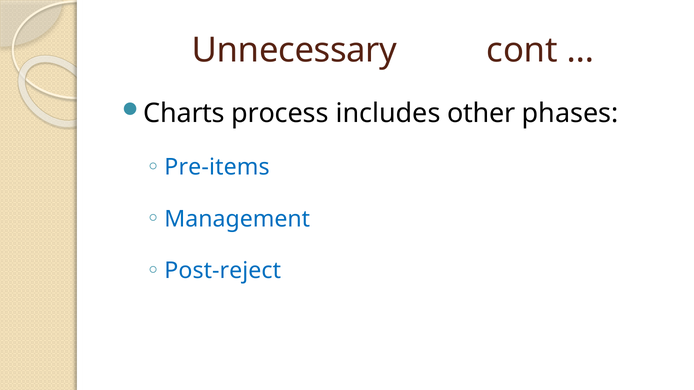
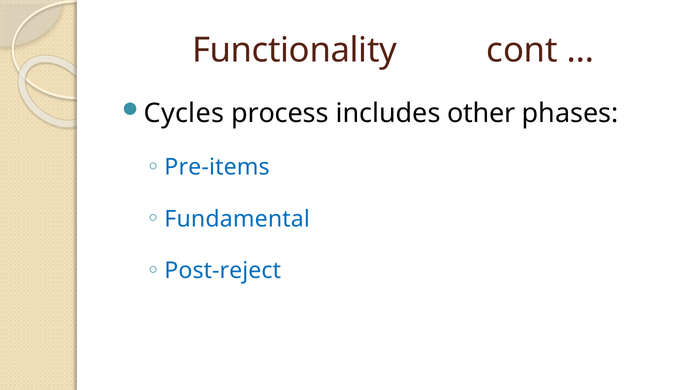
Unnecessary: Unnecessary -> Functionality
Charts: Charts -> Cycles
Management: Management -> Fundamental
